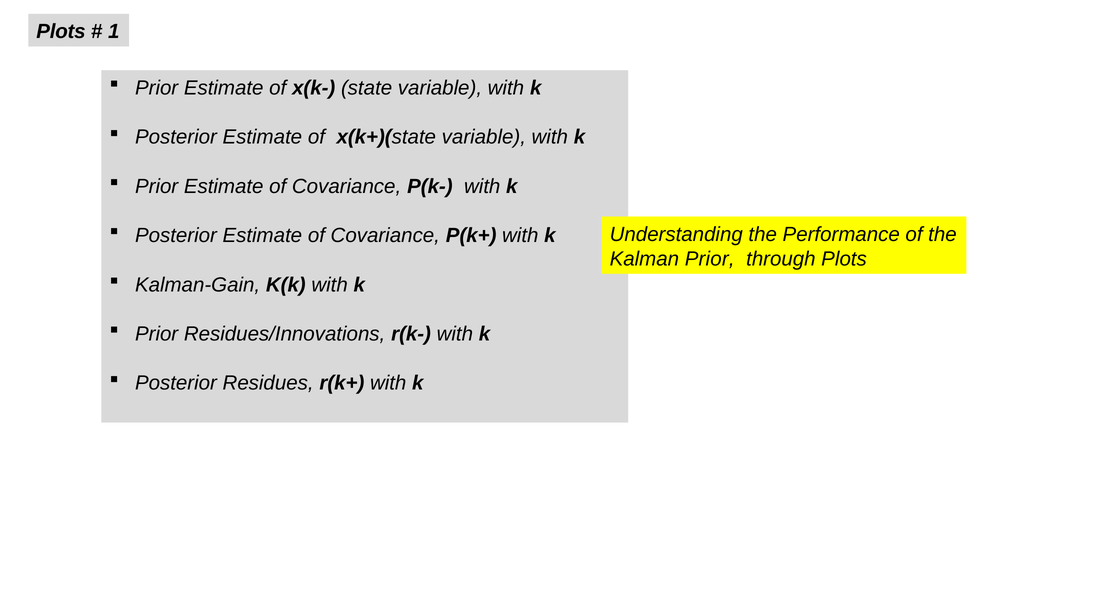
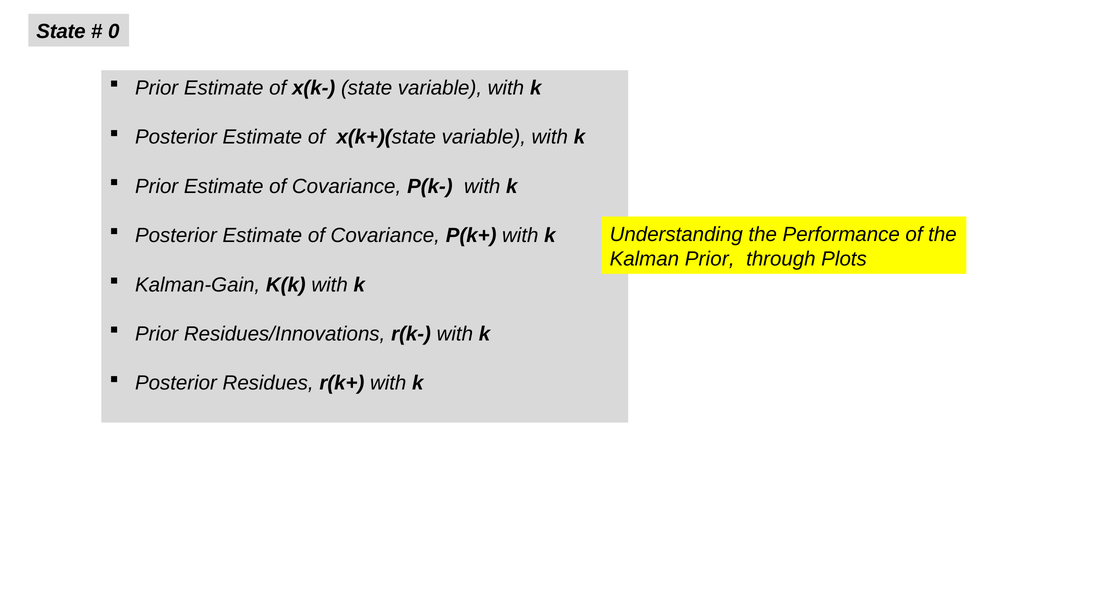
Plots at (61, 32): Plots -> State
1: 1 -> 0
